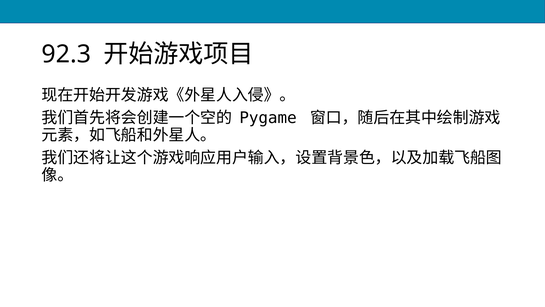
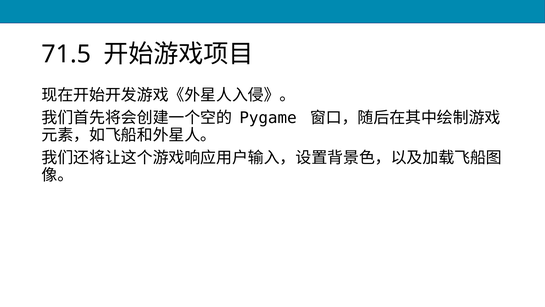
92.3: 92.3 -> 71.5
